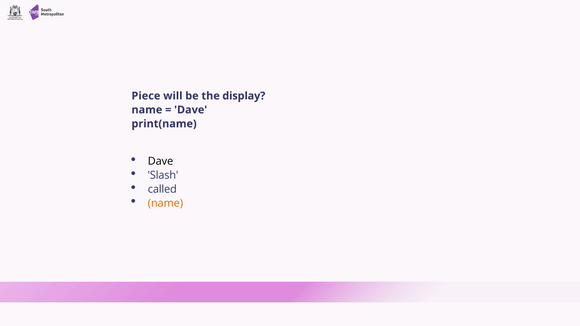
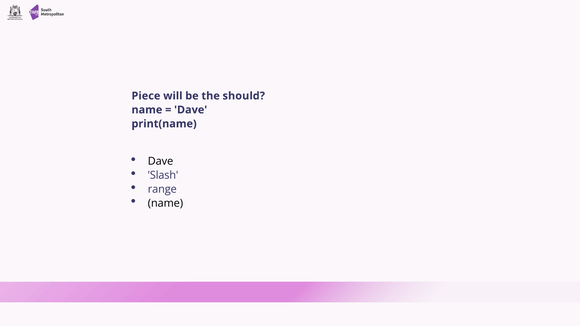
display: display -> should
called: called -> range
name at (165, 203) colour: orange -> black
